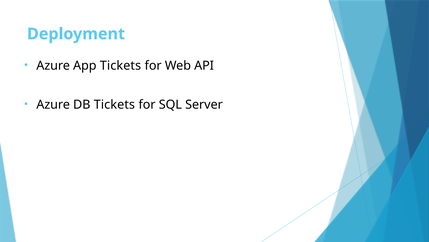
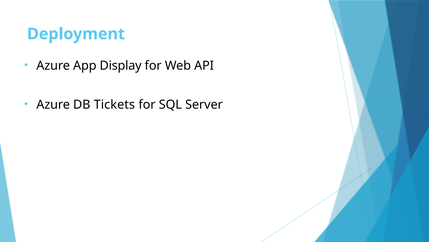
App Tickets: Tickets -> Display
